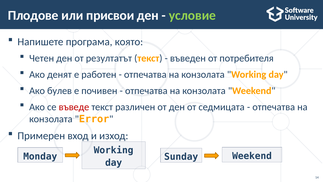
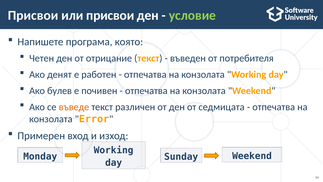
Плодове at (33, 15): Плодове -> Присвои
резултатът: резултатът -> отрицание
въведе colour: red -> orange
